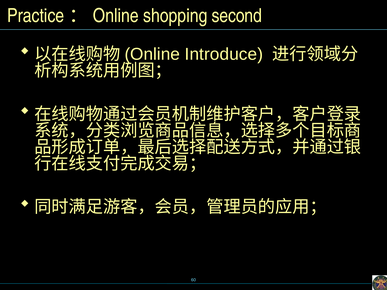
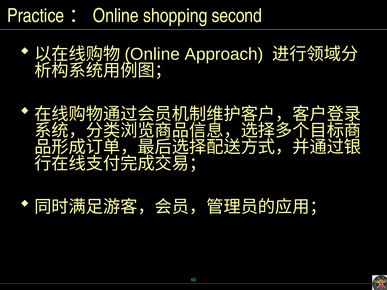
Introduce: Introduce -> Approach
